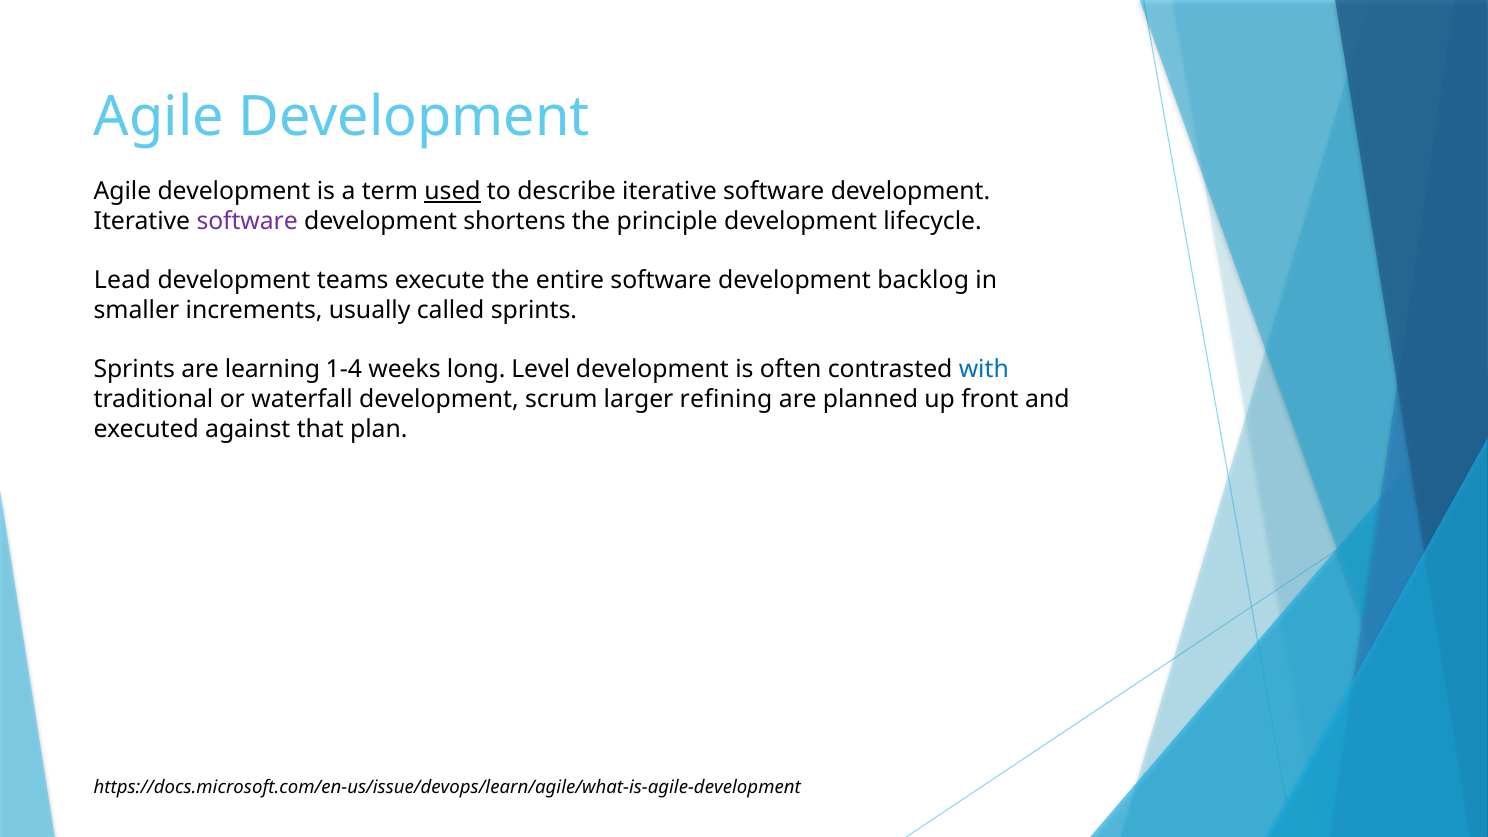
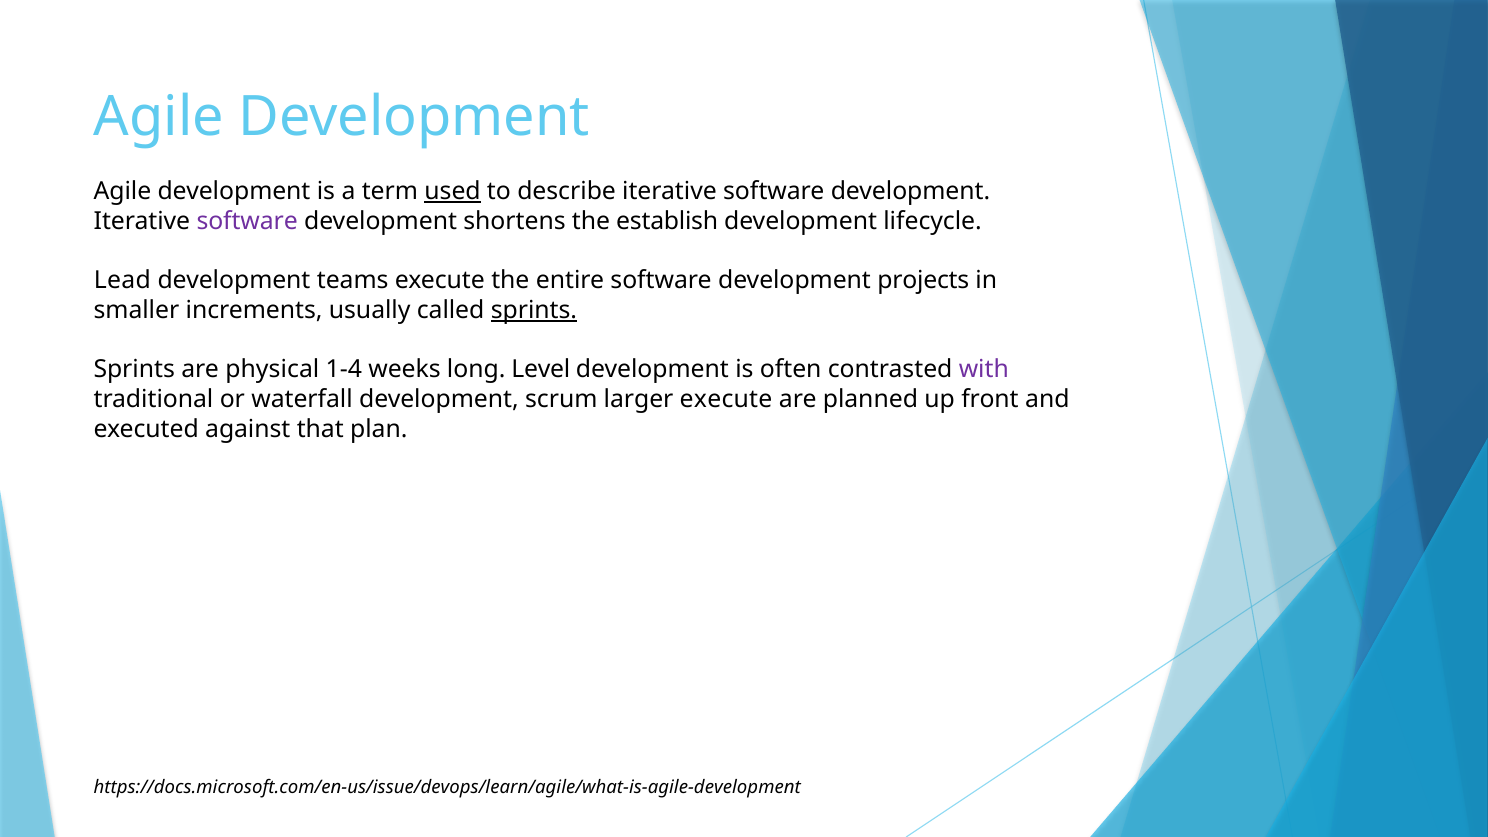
principle: principle -> establish
backlog: backlog -> projects
sprints at (534, 310) underline: none -> present
learning: learning -> physical
with colour: blue -> purple
larger refining: refining -> execute
